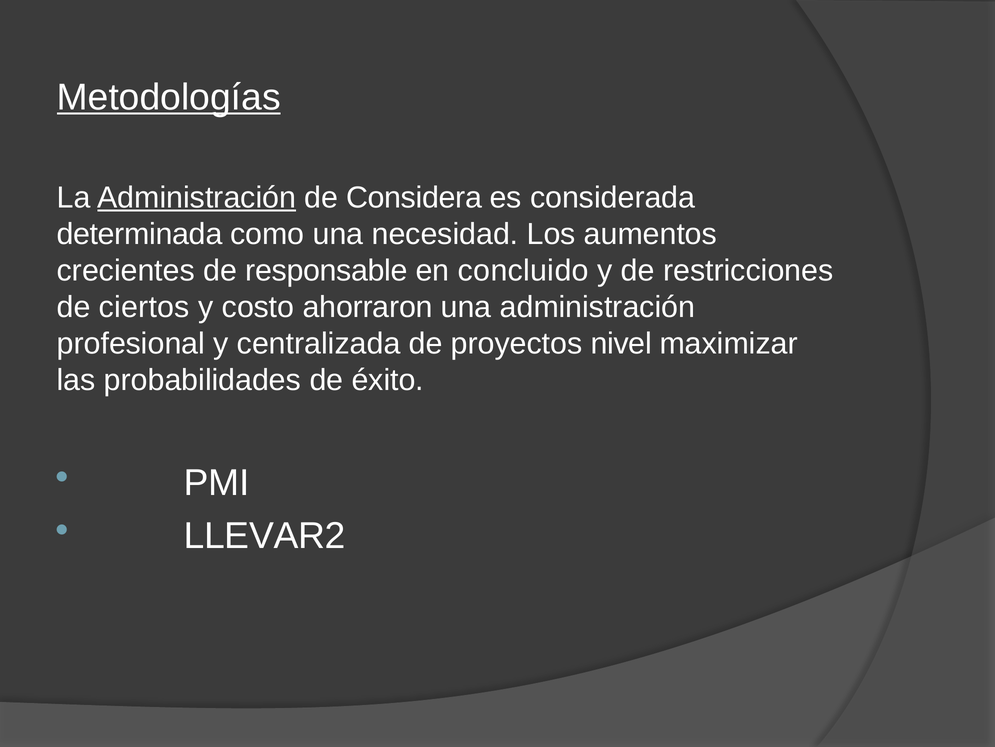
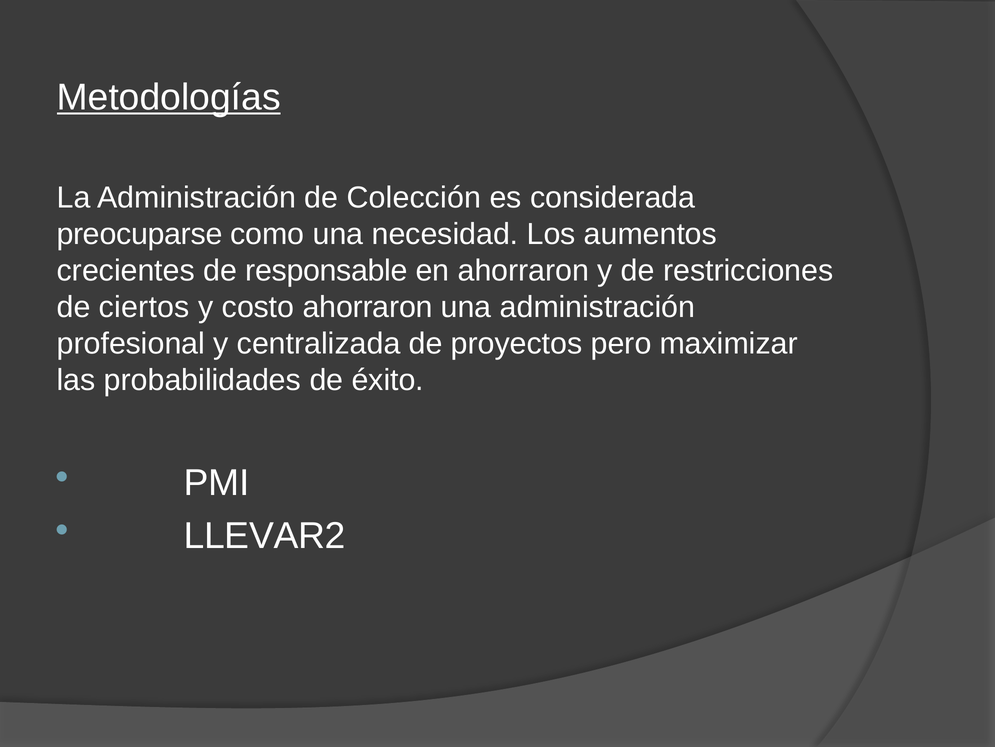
Administración at (197, 197) underline: present -> none
Considera: Considera -> Colección
determinada: determinada -> preocuparse
en concluido: concluido -> ahorraron
nivel: nivel -> pero
